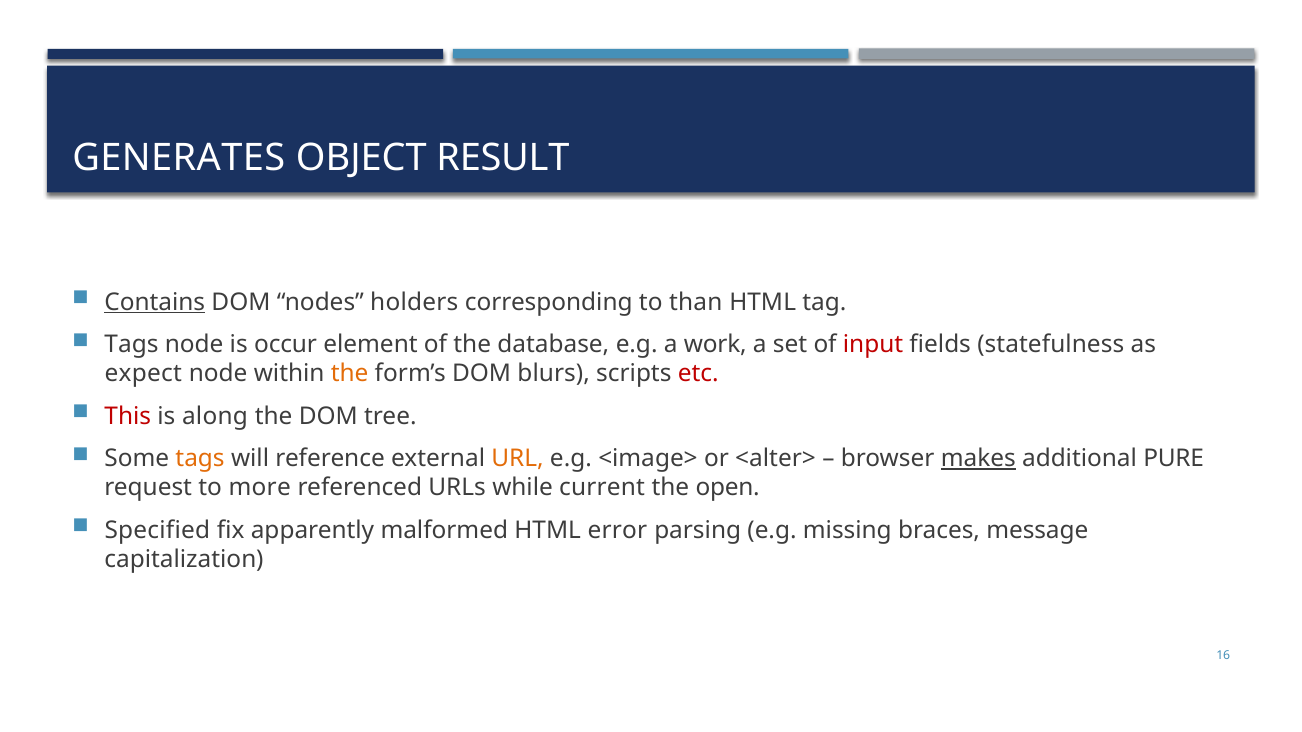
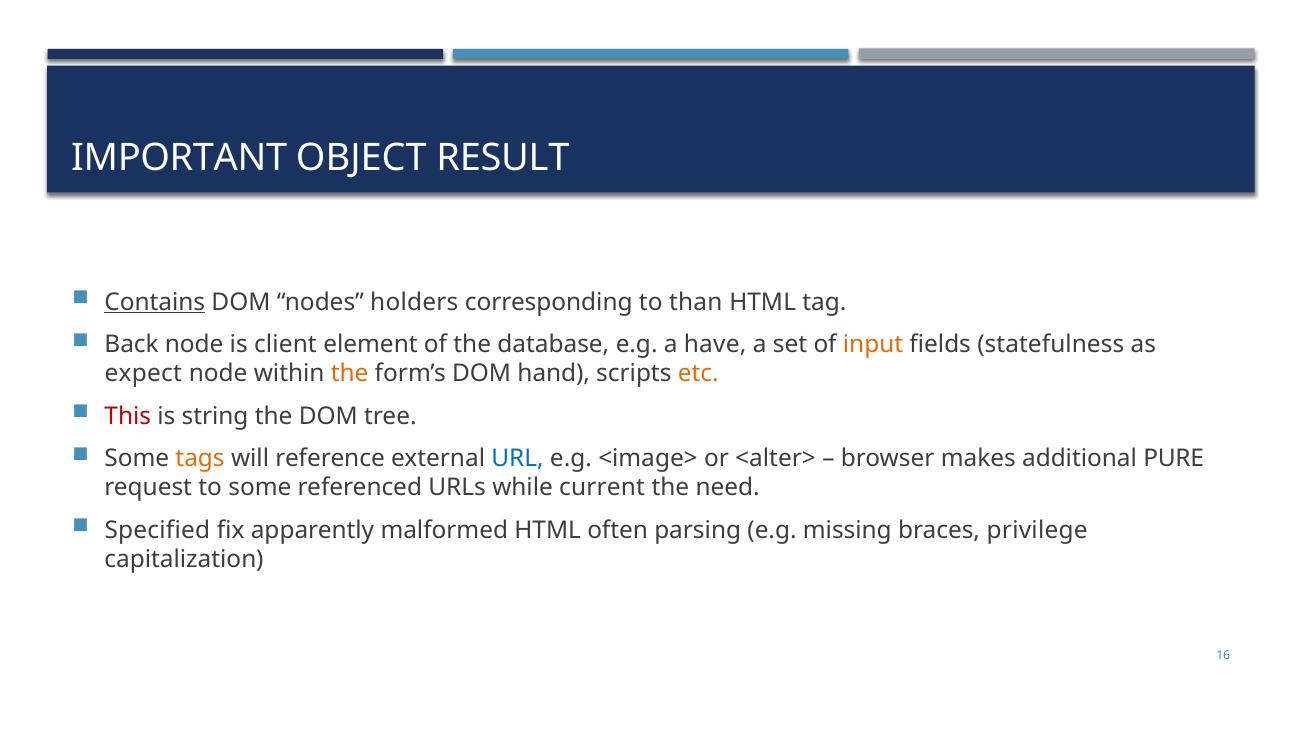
GENERATES: GENERATES -> IMPORTANT
Tags at (131, 345): Tags -> Back
occur: occur -> client
work: work -> have
input colour: red -> orange
blurs: blurs -> hand
etc colour: red -> orange
along: along -> string
URL colour: orange -> blue
makes underline: present -> none
to more: more -> some
open: open -> need
error: error -> often
message: message -> privilege
